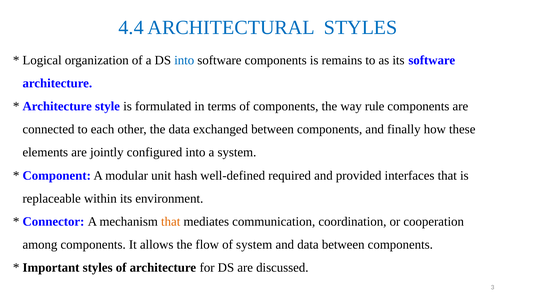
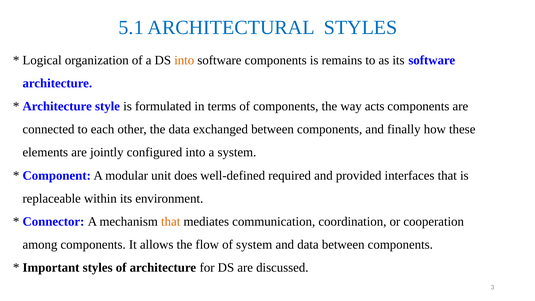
4.4: 4.4 -> 5.1
into at (184, 60) colour: blue -> orange
rule: rule -> acts
hash: hash -> does
